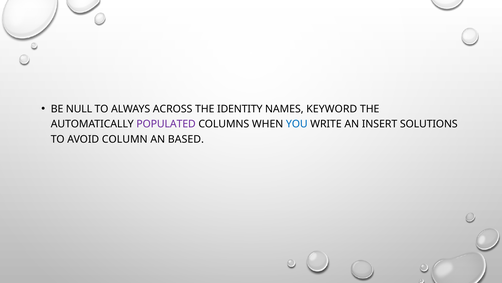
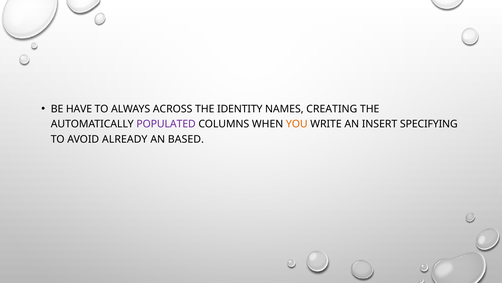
NULL: NULL -> HAVE
KEYWORD: KEYWORD -> CREATING
YOU colour: blue -> orange
SOLUTIONS: SOLUTIONS -> SPECIFYING
COLUMN: COLUMN -> ALREADY
